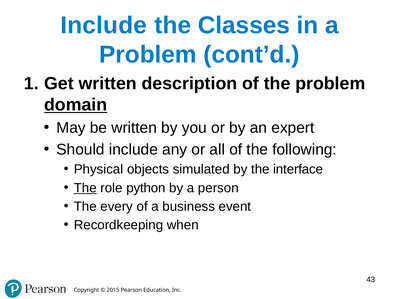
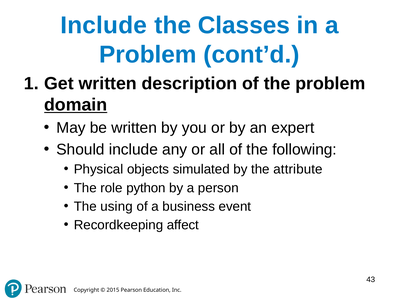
interface: interface -> attribute
The at (85, 188) underline: present -> none
every: every -> using
when: when -> affect
